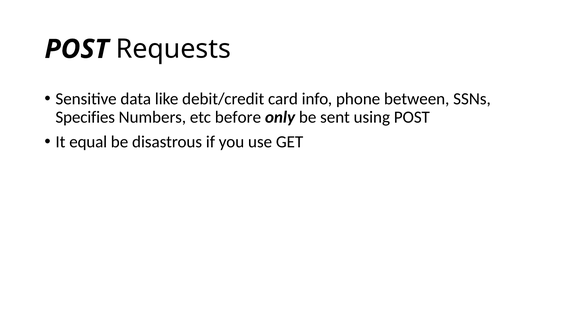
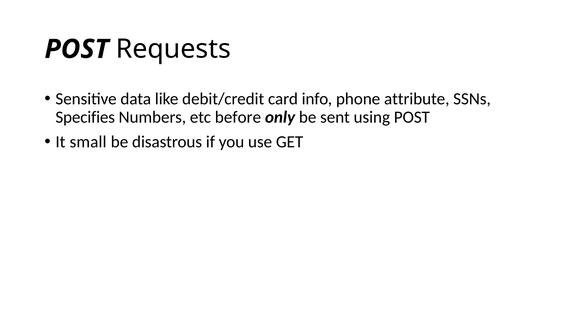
between: between -> attribute
equal: equal -> small
